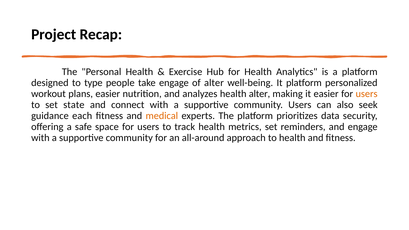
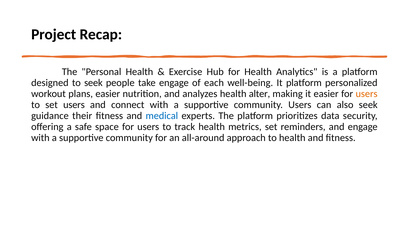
to type: type -> seek
of alter: alter -> each
set state: state -> users
each: each -> their
medical colour: orange -> blue
